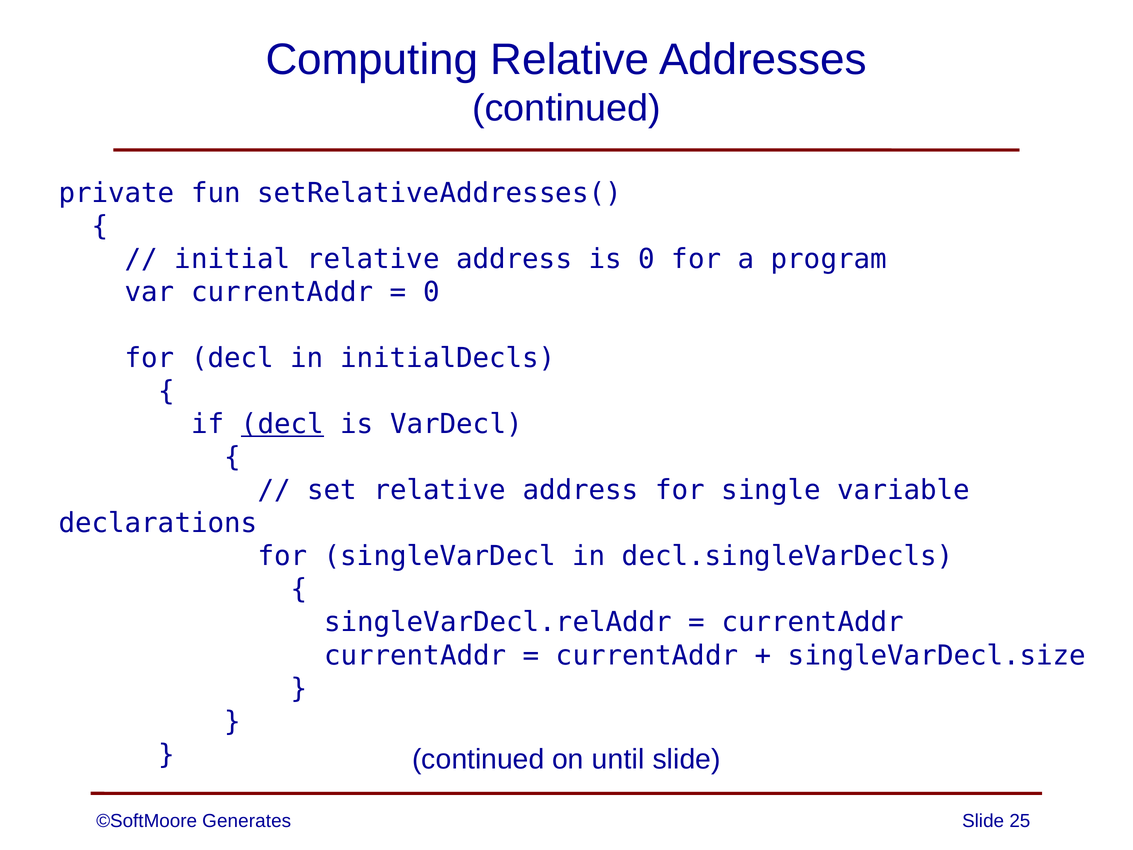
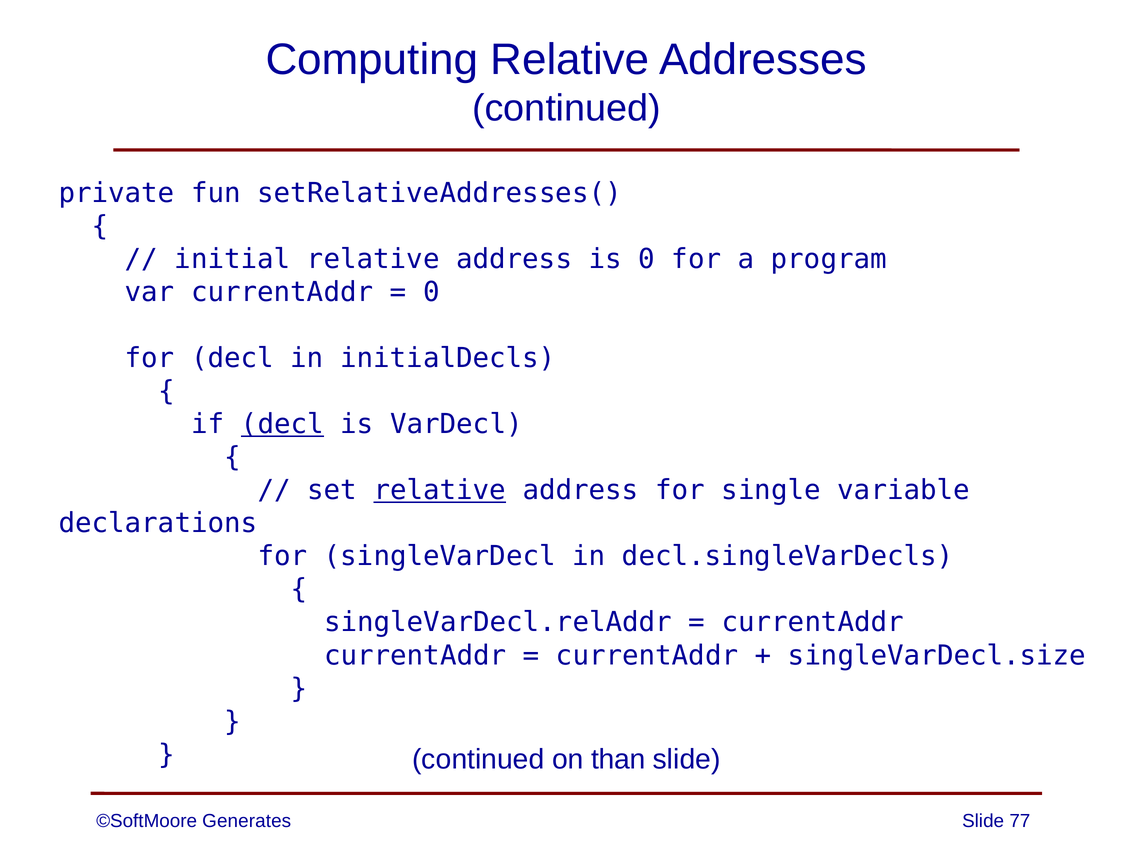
relative at (440, 490) underline: none -> present
until: until -> than
25: 25 -> 77
